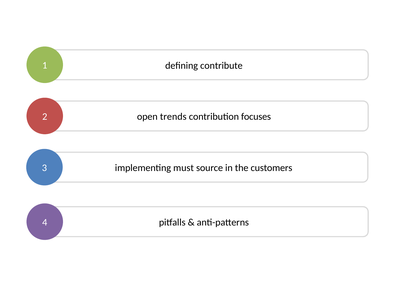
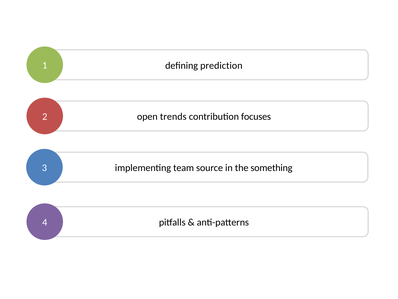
contribute: contribute -> prediction
must: must -> team
customers: customers -> something
